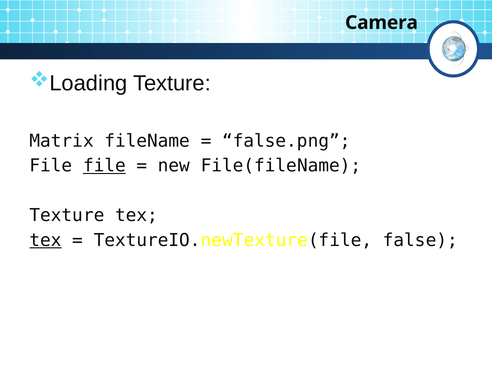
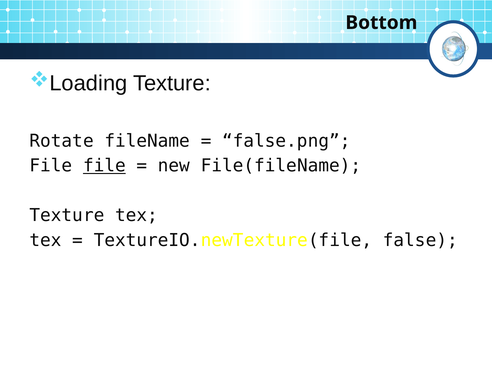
Camera: Camera -> Bottom
Matrix: Matrix -> Rotate
tex at (46, 240) underline: present -> none
